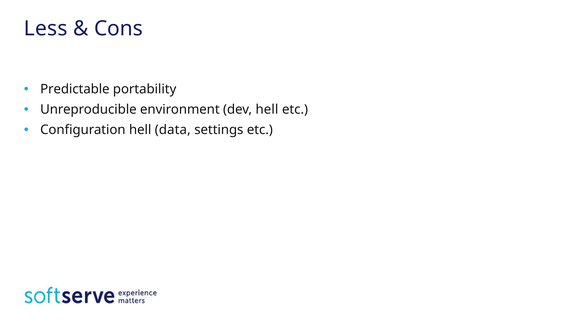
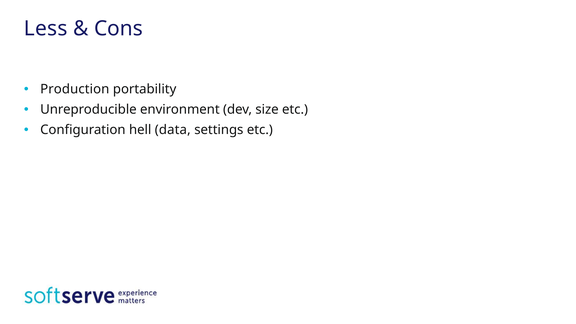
Predictable: Predictable -> Production
dev hell: hell -> size
